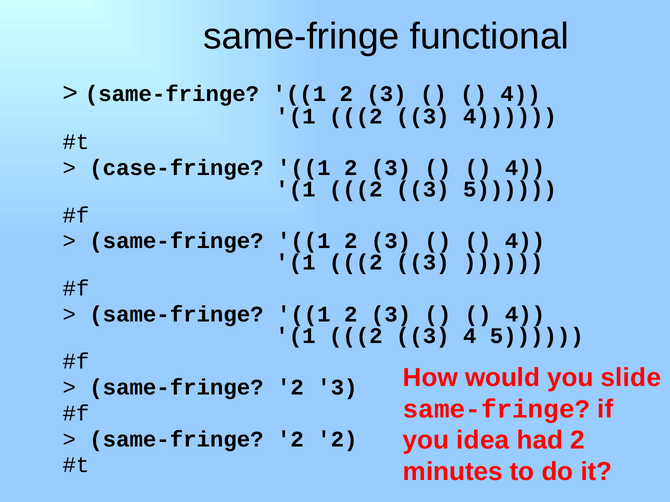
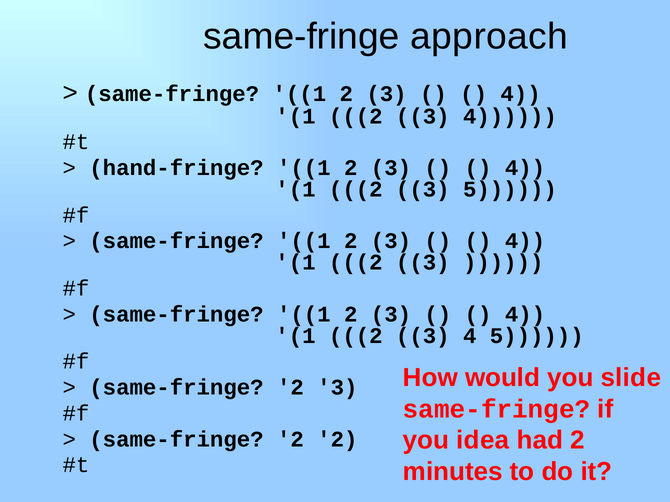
functional: functional -> approach
case-fringe: case-fringe -> hand-fringe
